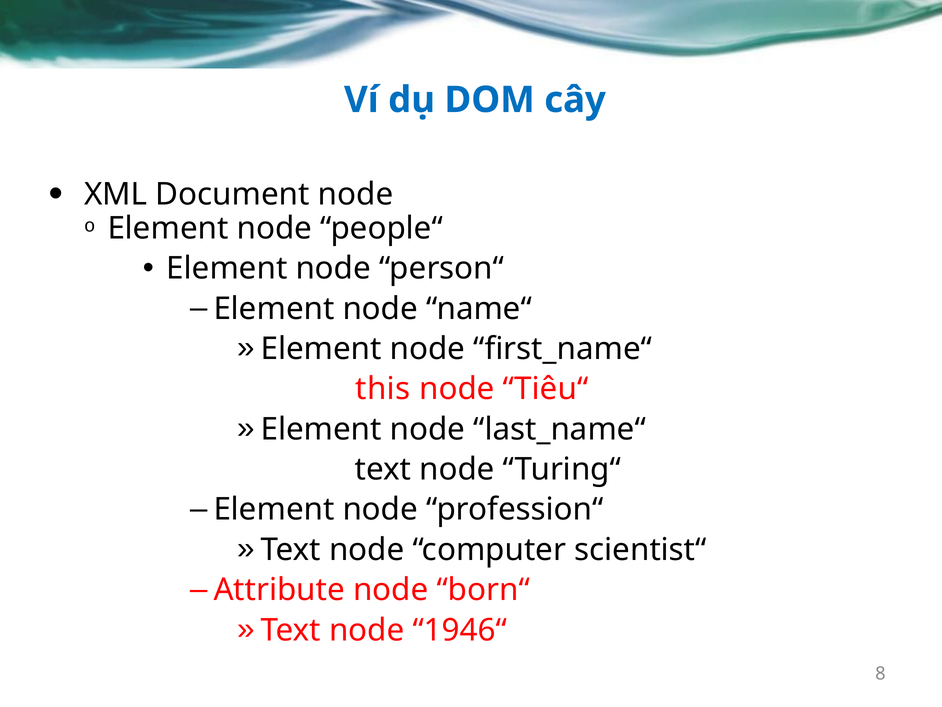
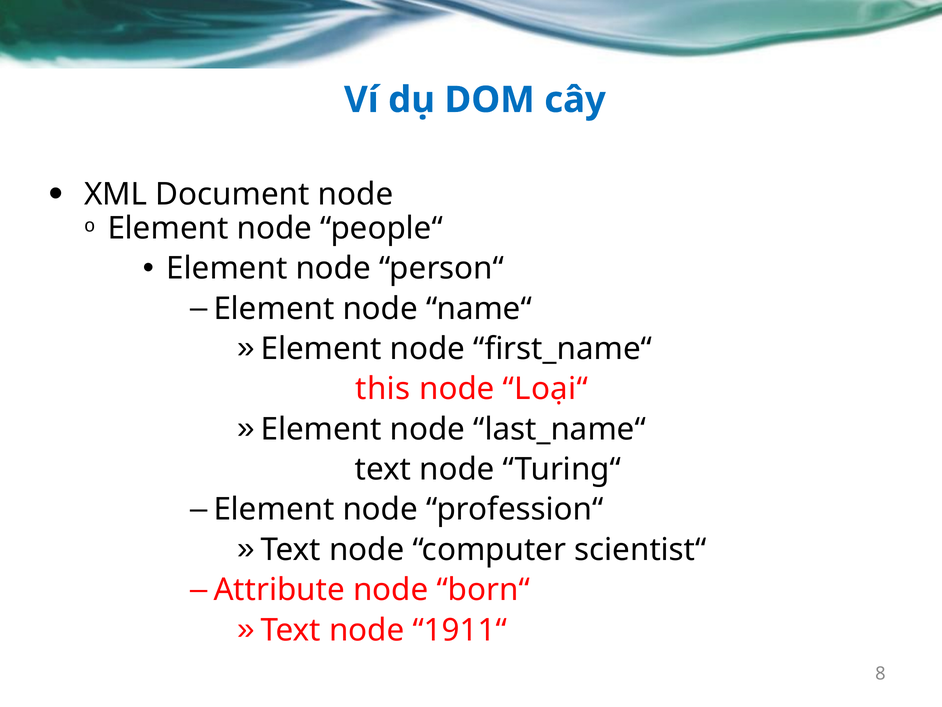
Tiêu“: Tiêu“ -> Loại“
1946“: 1946“ -> 1911“
